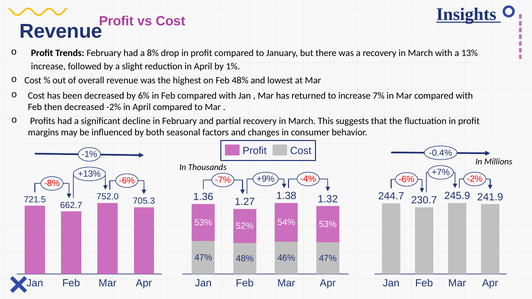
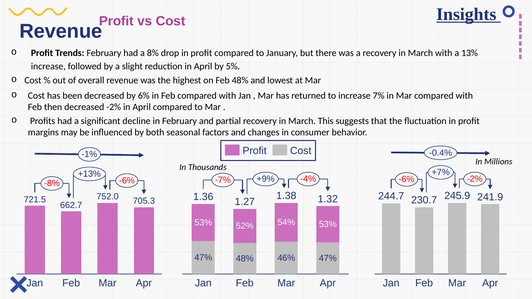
1%: 1% -> 5%
